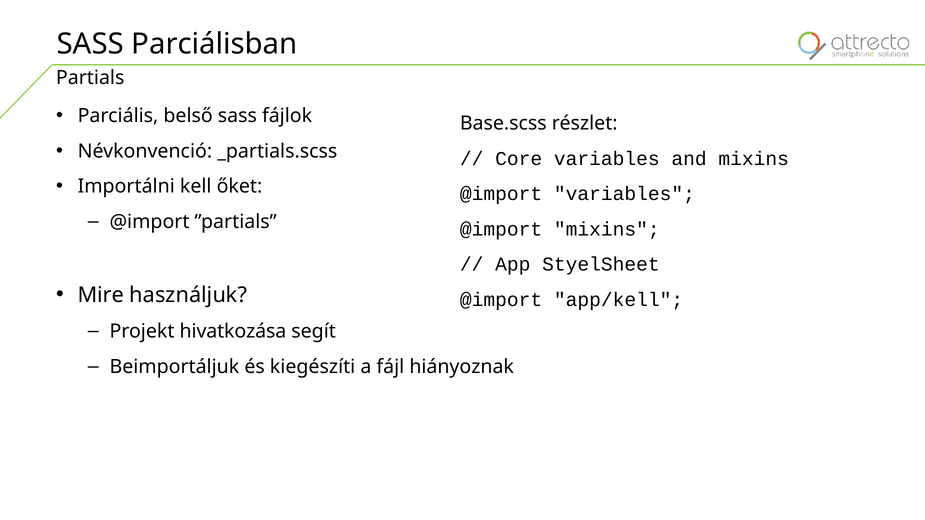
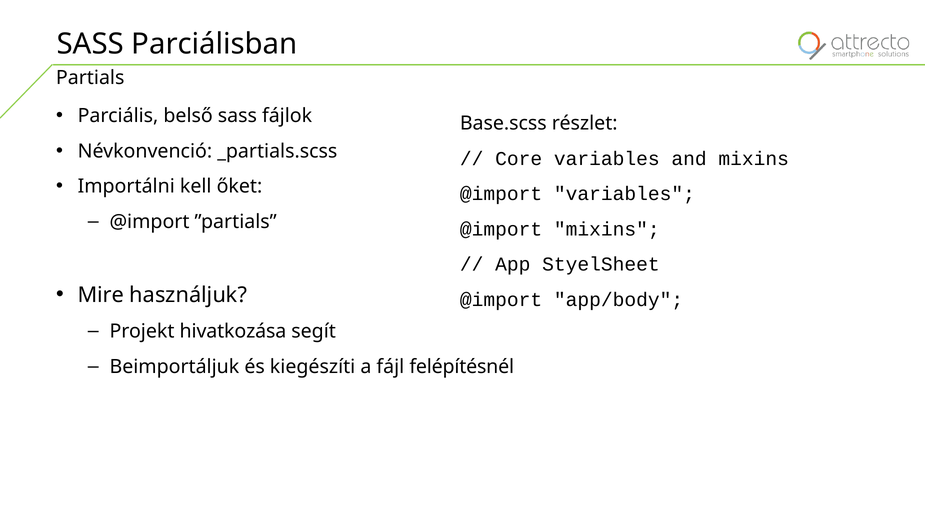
app/kell: app/kell -> app/body
hiányoznak: hiányoznak -> felépítésnél
